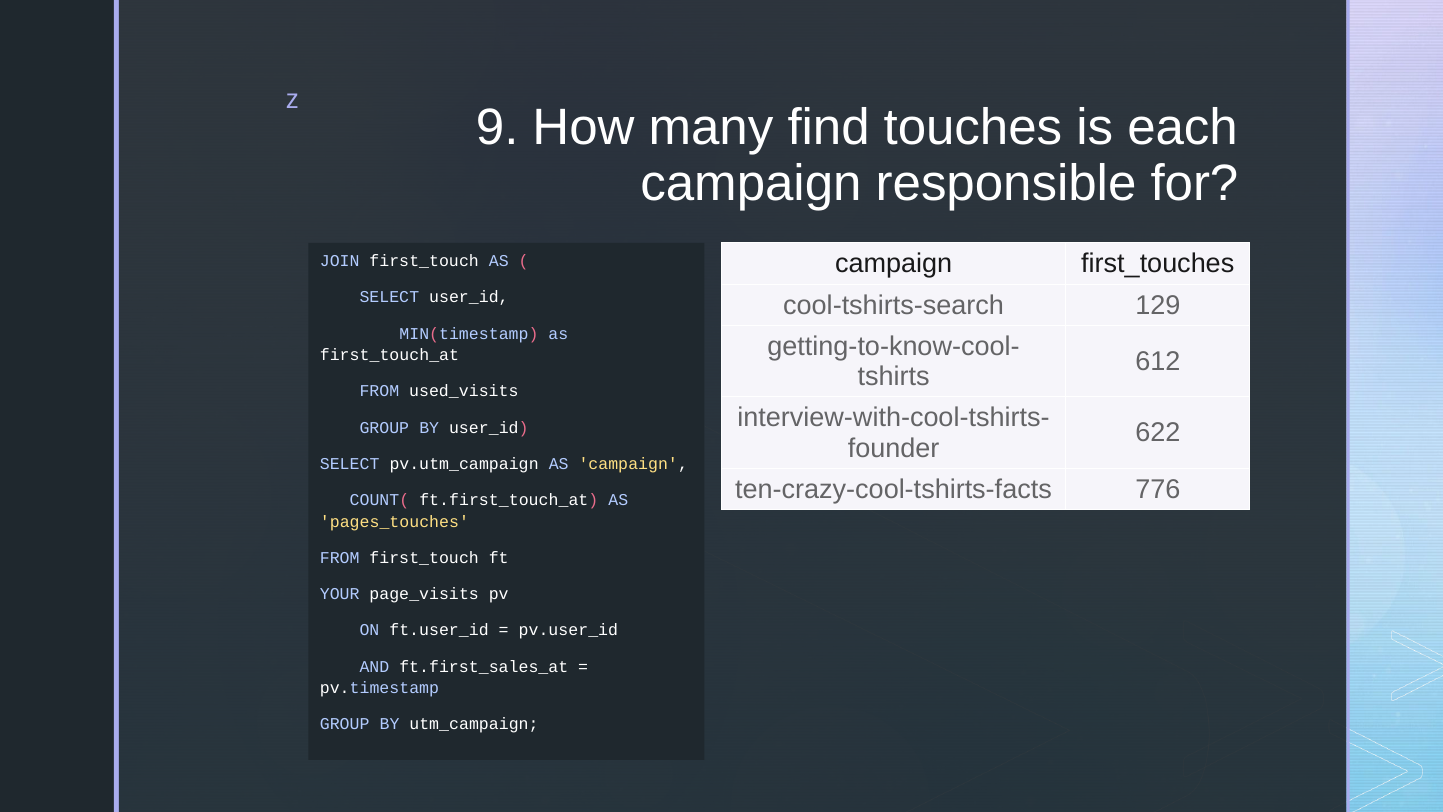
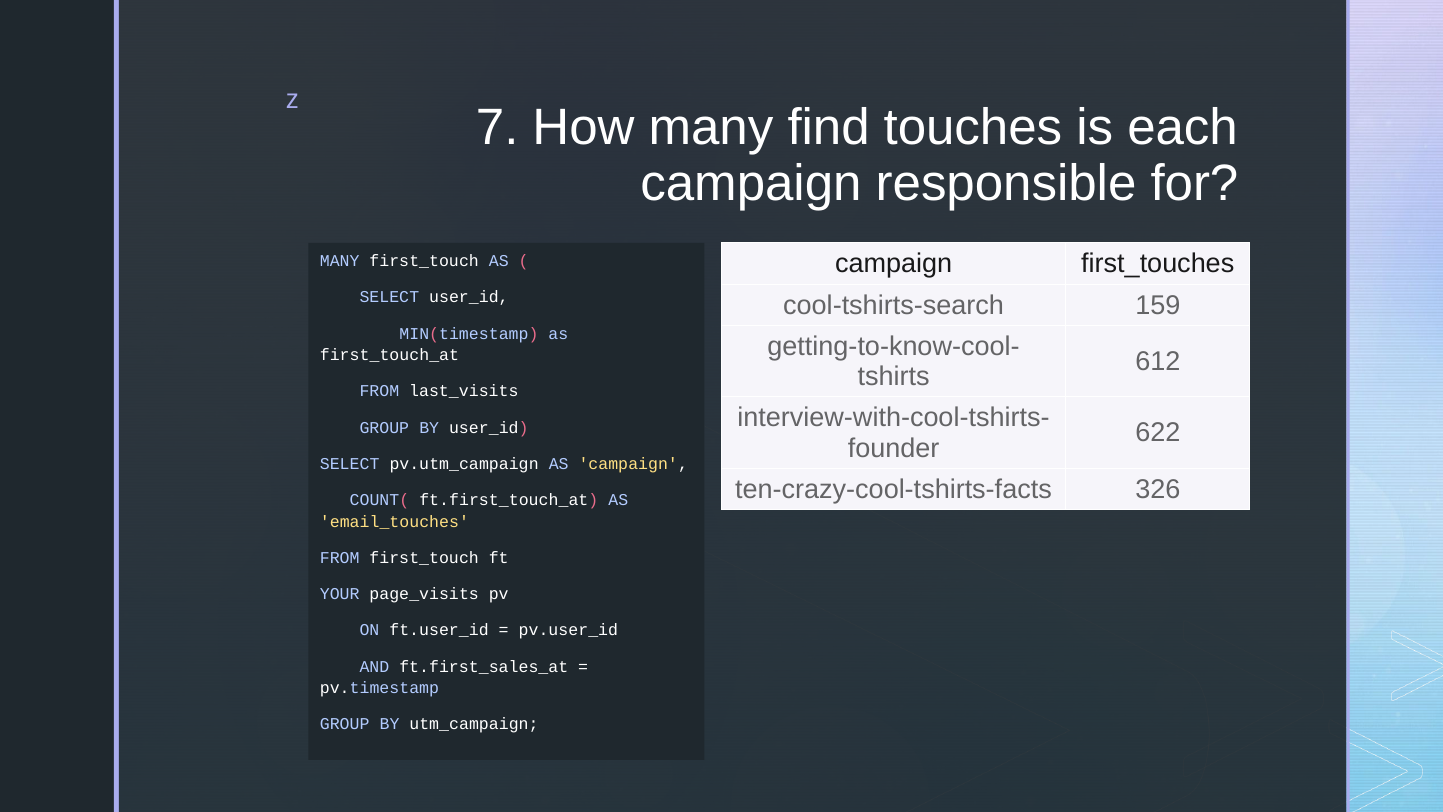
9: 9 -> 7
JOIN at (340, 261): JOIN -> MANY
129: 129 -> 159
used_visits: used_visits -> last_visits
776: 776 -> 326
pages_touches: pages_touches -> email_touches
